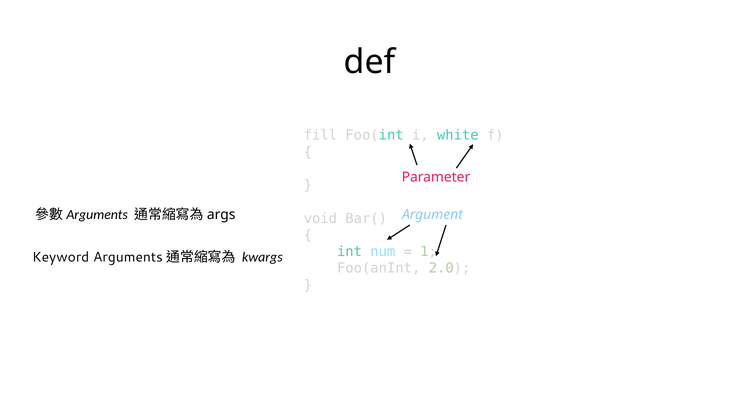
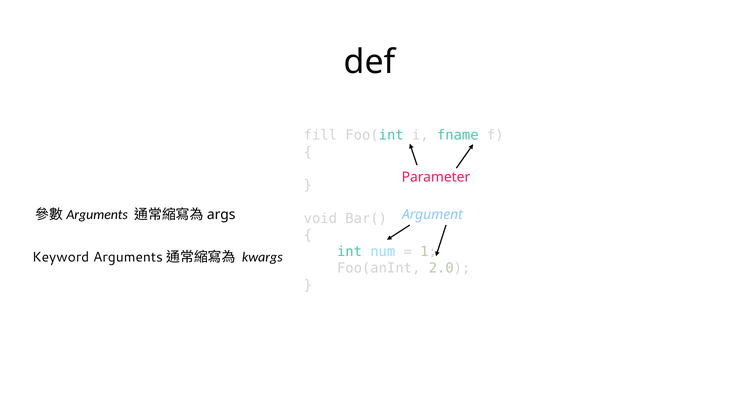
white: white -> fname
